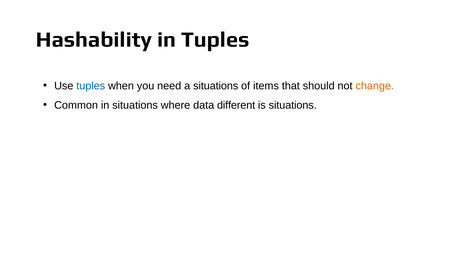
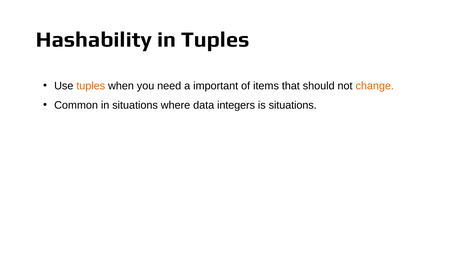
tuples at (91, 86) colour: blue -> orange
a situations: situations -> important
different: different -> integers
